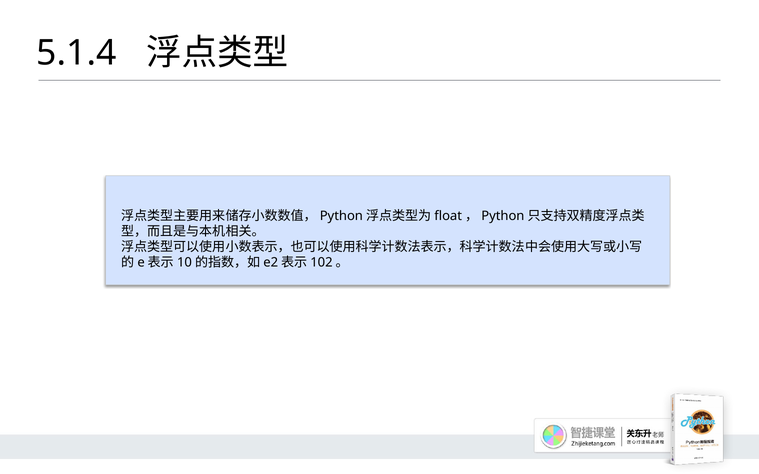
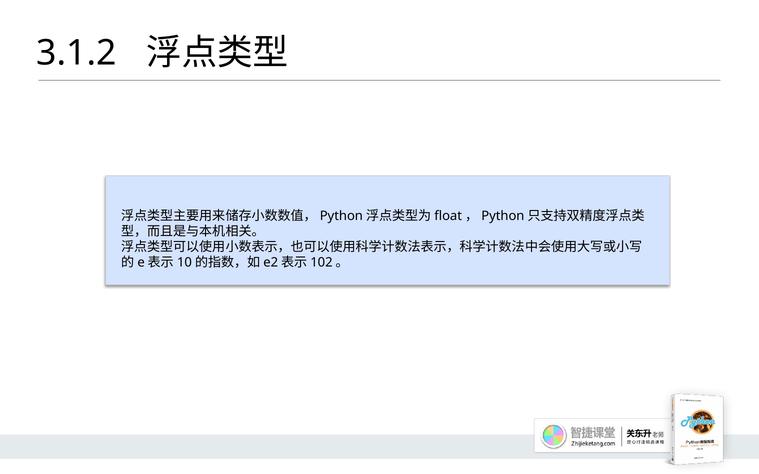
5.1.4: 5.1.4 -> 3.1.2
